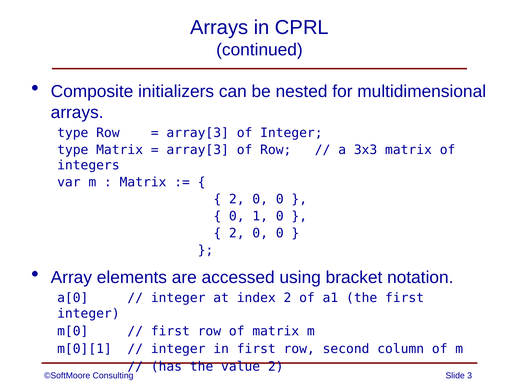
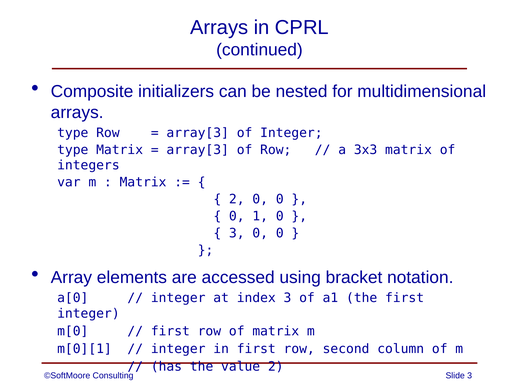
2 at (237, 233): 2 -> 3
index 2: 2 -> 3
